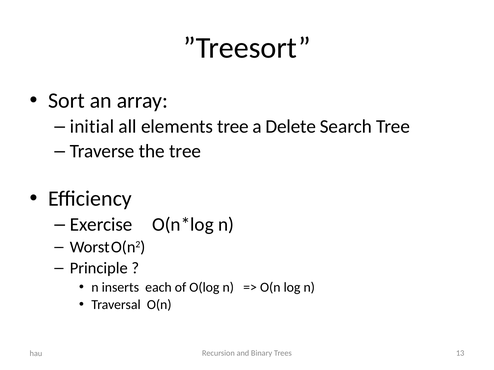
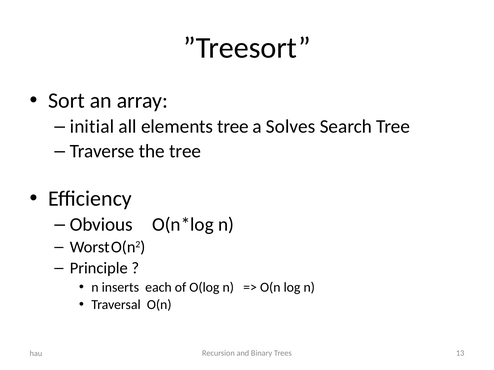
Delete: Delete -> Solves
Exercise: Exercise -> Obvious
